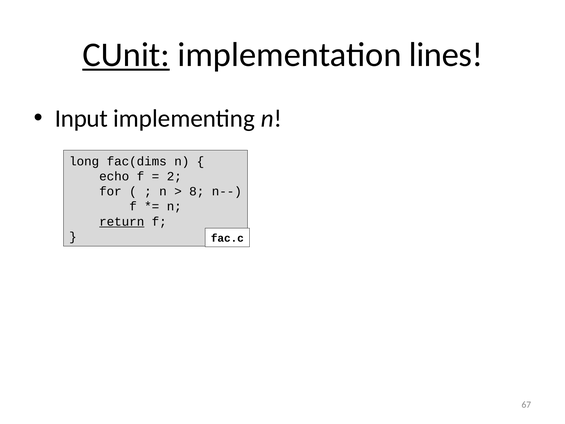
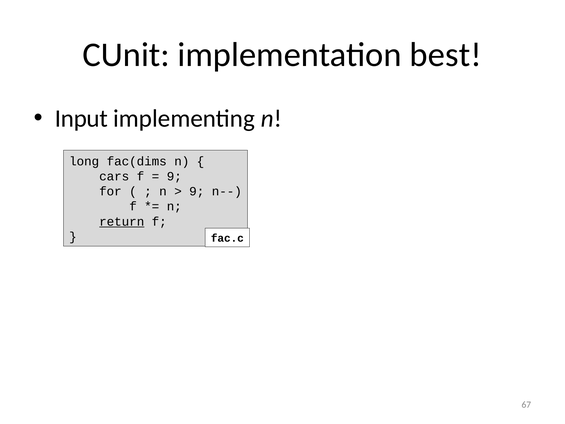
CUnit underline: present -> none
lines: lines -> best
echo: echo -> cars
2 at (174, 176): 2 -> 9
8 at (197, 191): 8 -> 9
